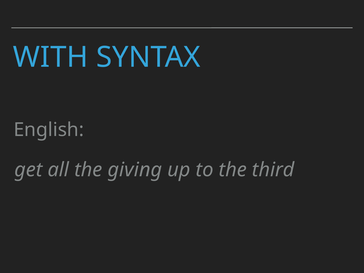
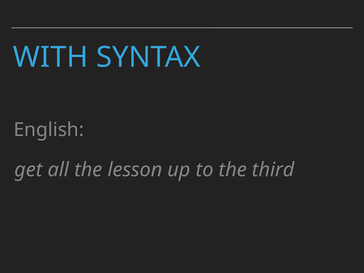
giving: giving -> lesson
